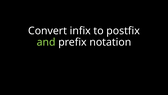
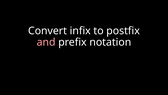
and colour: light green -> pink
